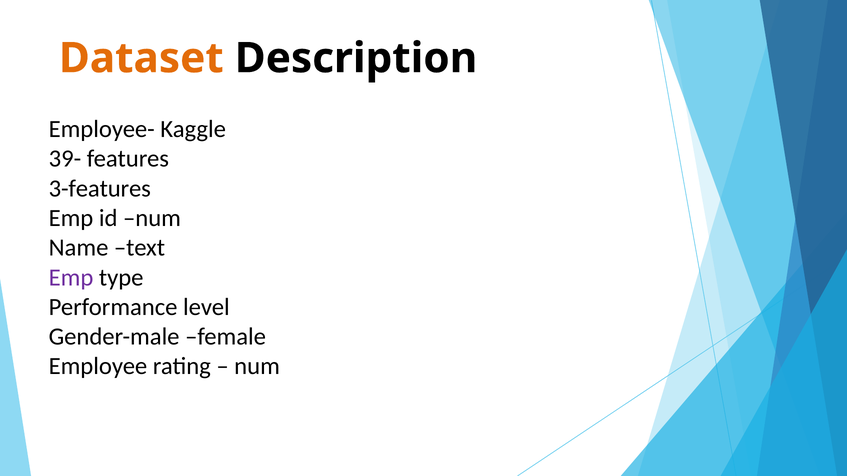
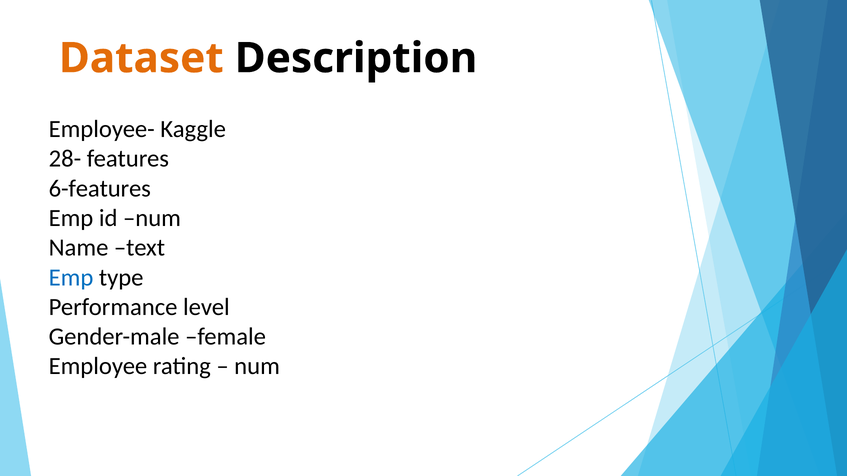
39-: 39- -> 28-
3-features: 3-features -> 6-features
Emp at (71, 278) colour: purple -> blue
